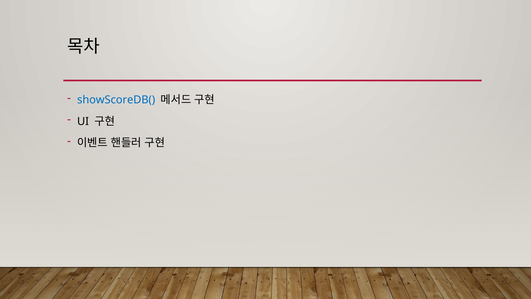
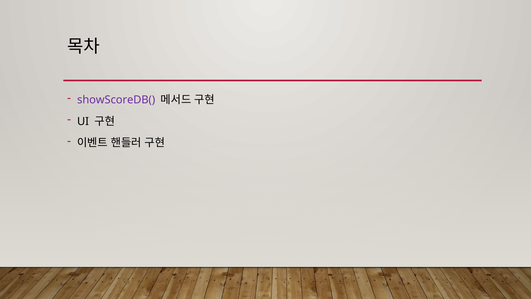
showScoreDB( colour: blue -> purple
